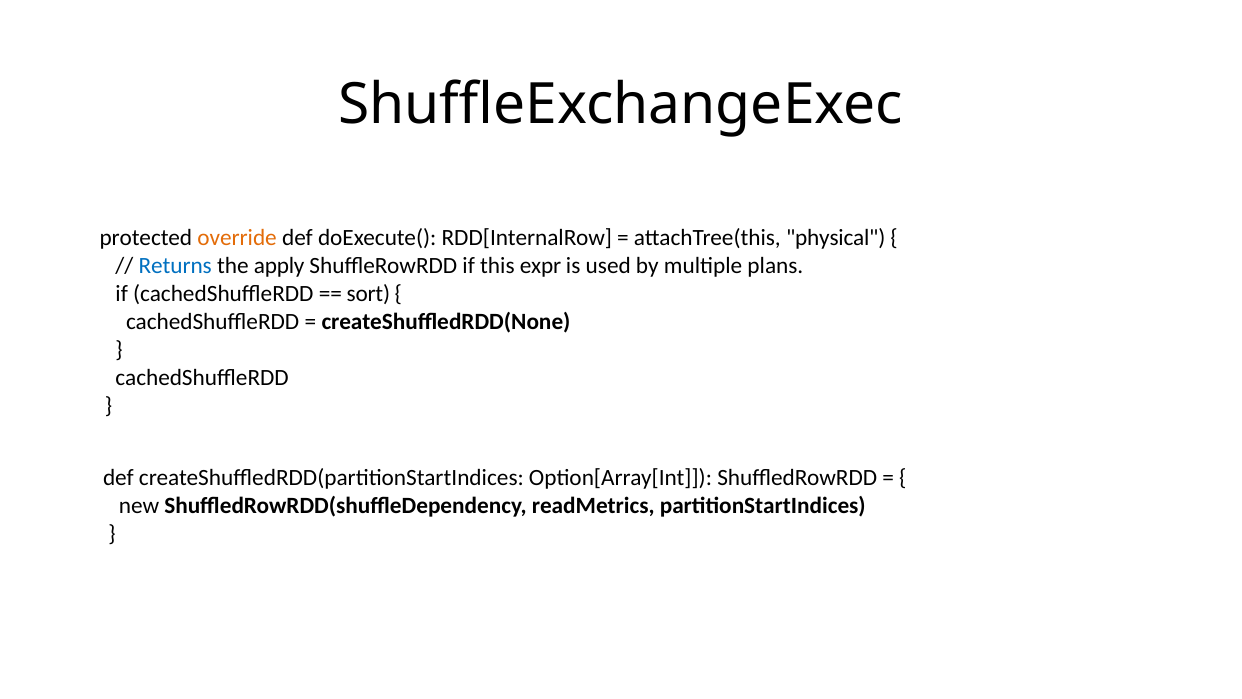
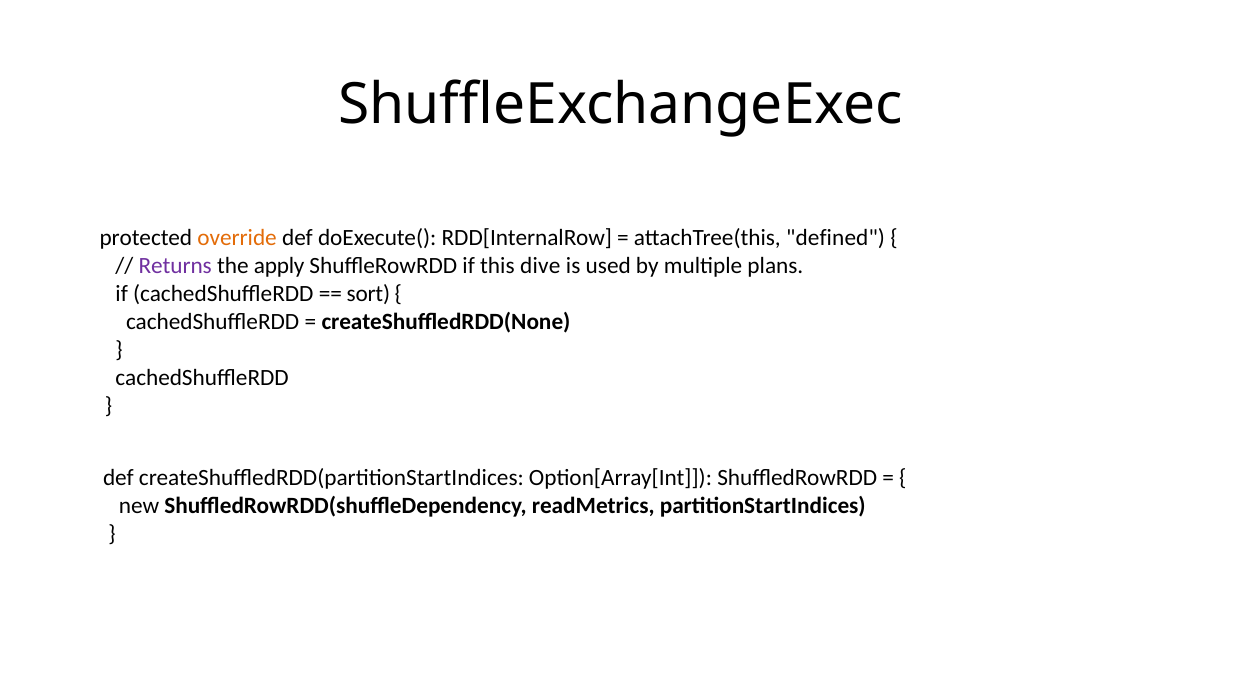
physical: physical -> defined
Returns colour: blue -> purple
expr: expr -> dive
